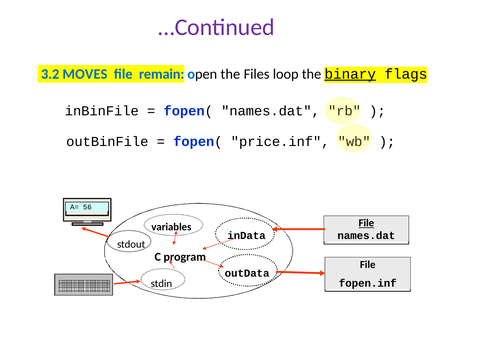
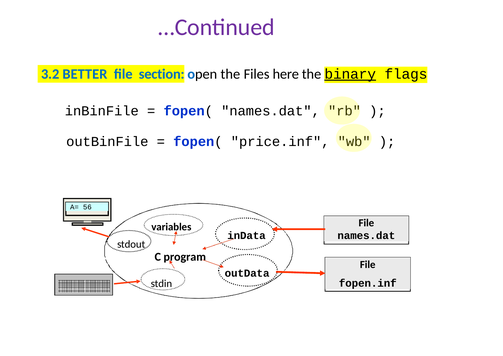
MOVES: MOVES -> BETTER
remain: remain -> section
loop: loop -> here
File at (366, 223) underline: present -> none
